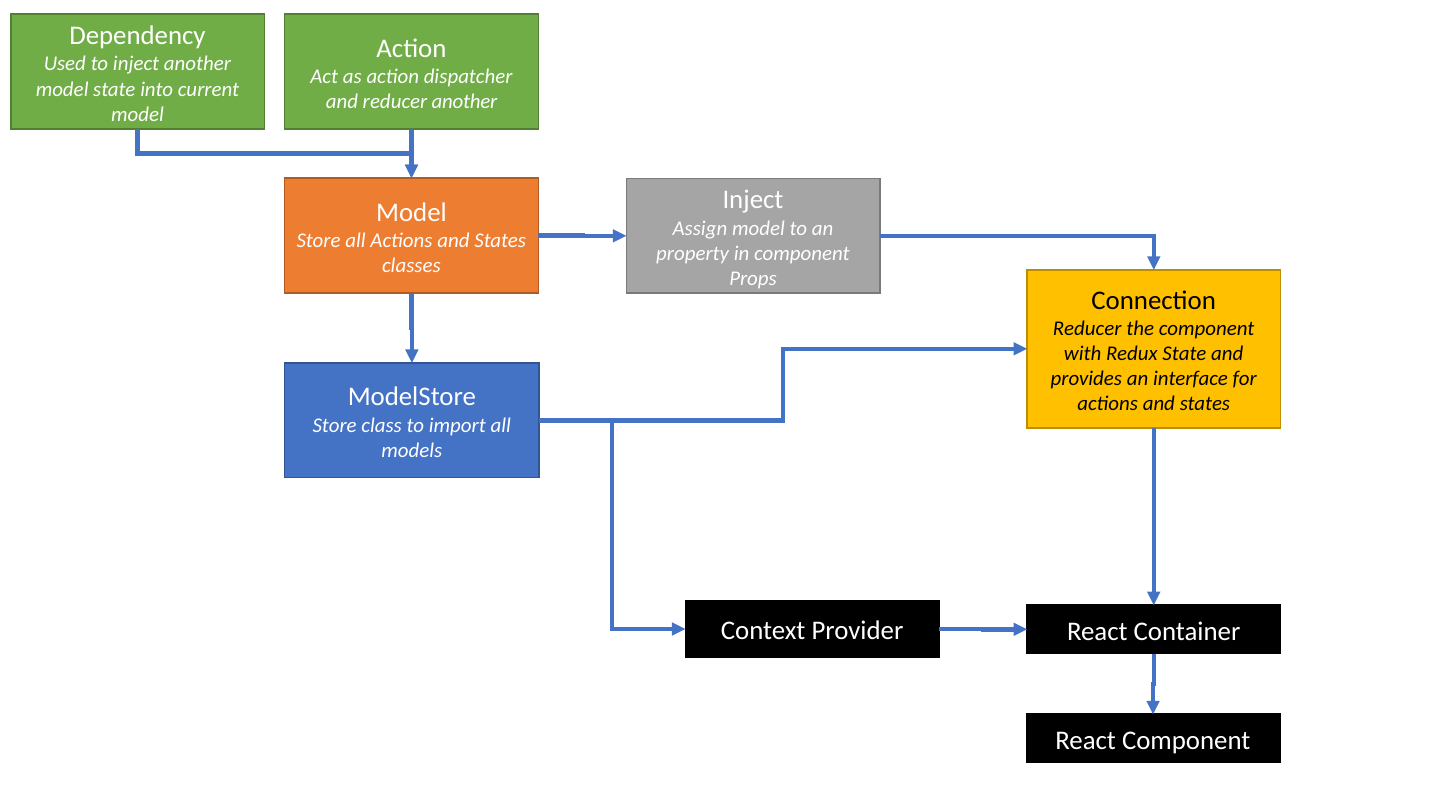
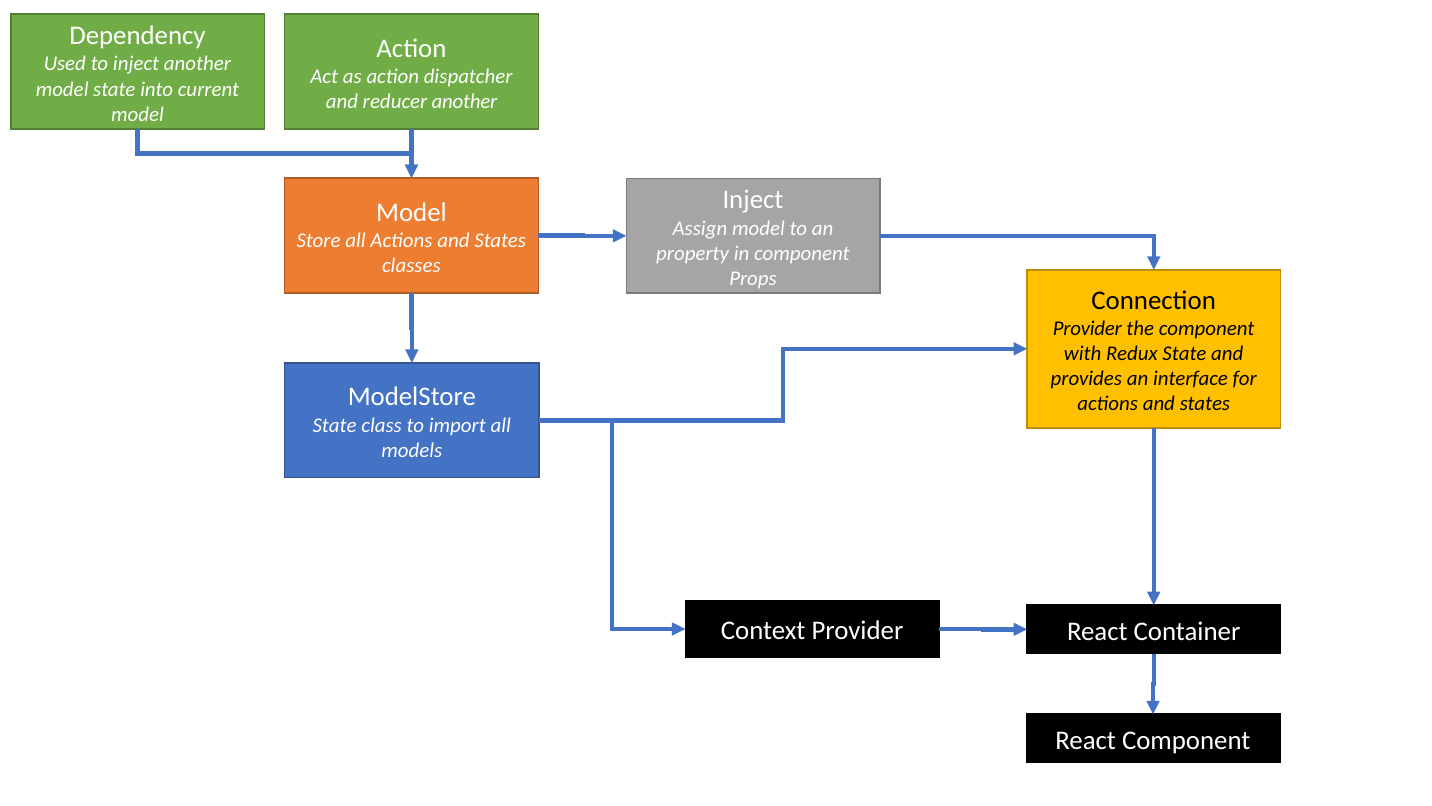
Reducer at (1087, 329): Reducer -> Provider
Store at (335, 425): Store -> State
